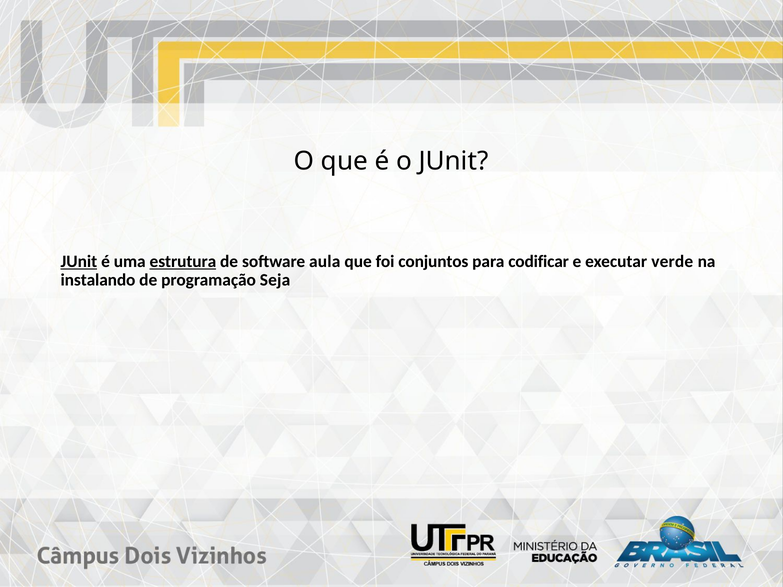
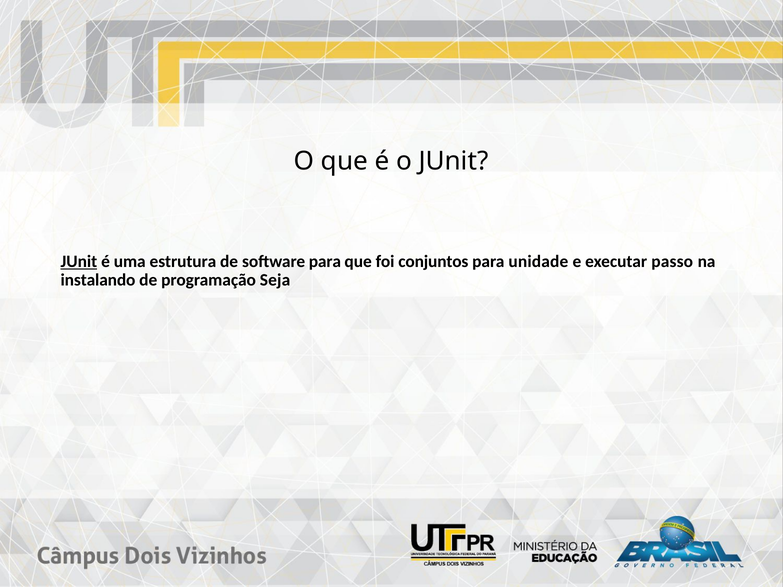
estrutura underline: present -> none
software aula: aula -> para
codificar: codificar -> unidade
verde: verde -> passo
